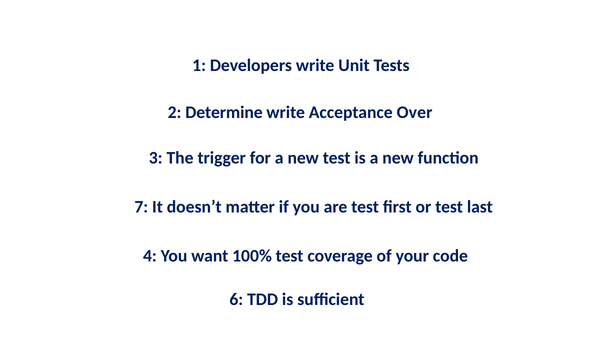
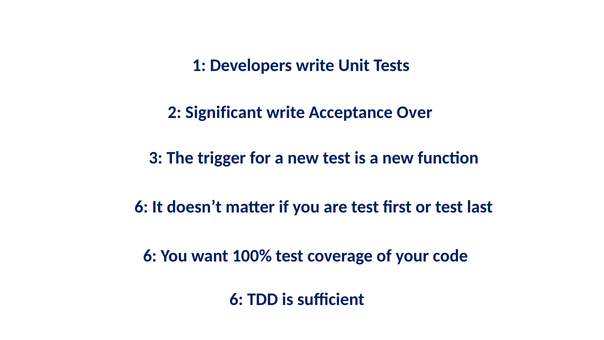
Determine: Determine -> Significant
7 at (141, 207): 7 -> 6
4 at (150, 256): 4 -> 6
